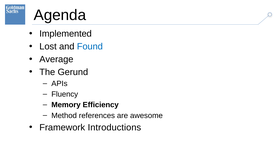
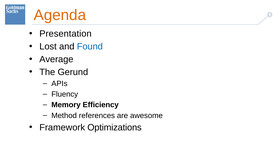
Agenda colour: black -> orange
Implemented: Implemented -> Presentation
Introductions: Introductions -> Optimizations
